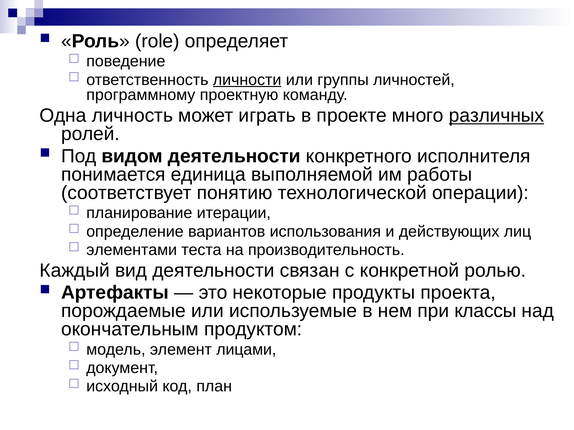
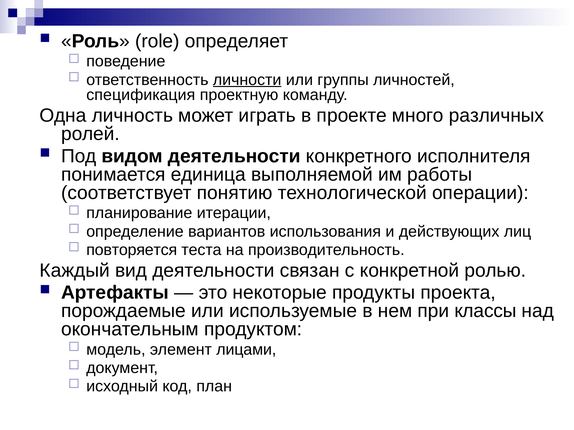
программному: программному -> спецификация
различных underline: present -> none
элементами: элементами -> повторяется
